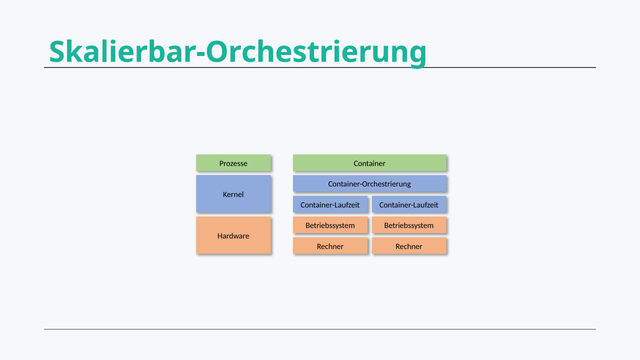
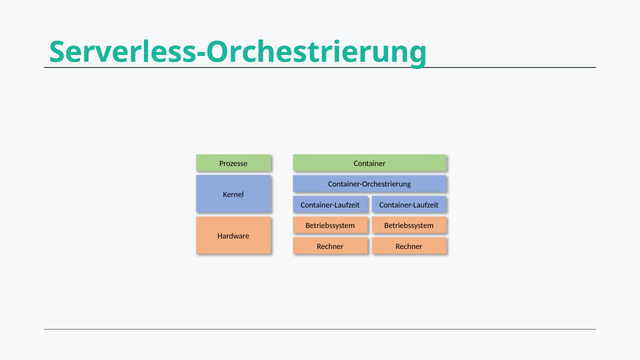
Skalierbar-Orchestrierung: Skalierbar-Orchestrierung -> Serverless-Orchestrierung
